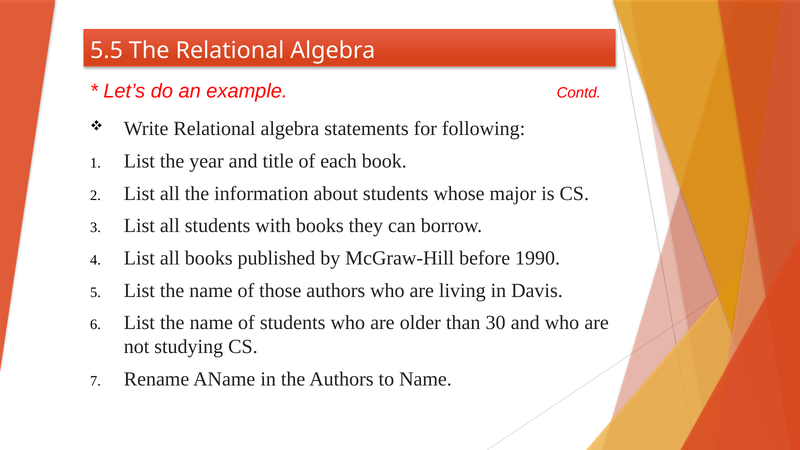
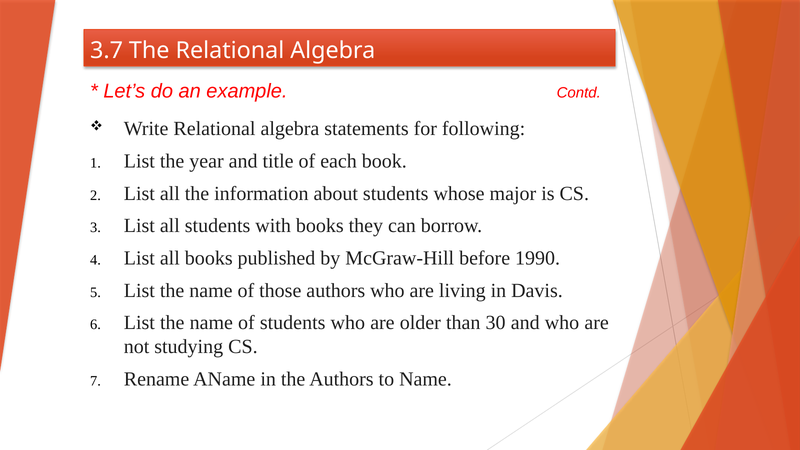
5.5: 5.5 -> 3.7
